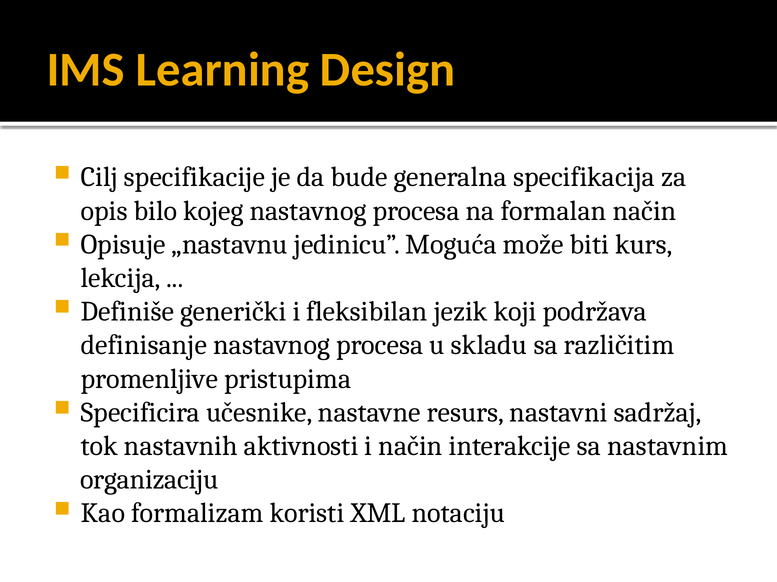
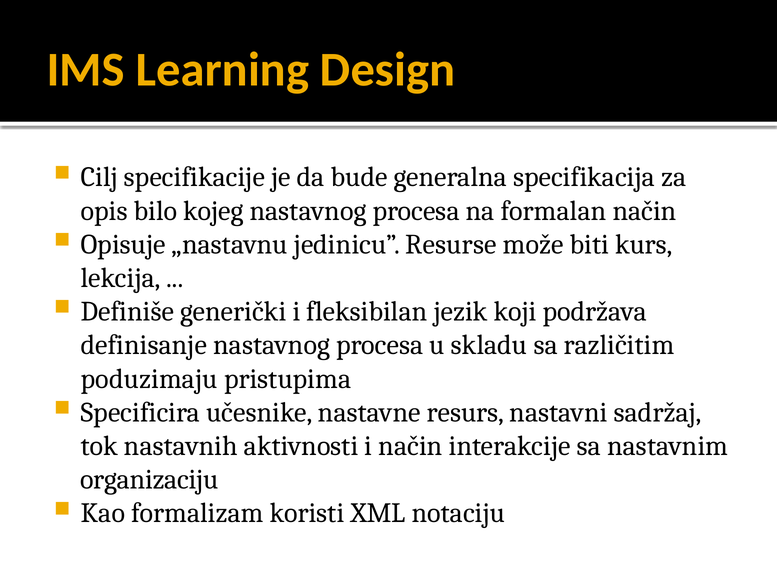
Moguća: Moguća -> Resurse
promenljive: promenljive -> poduzimaju
